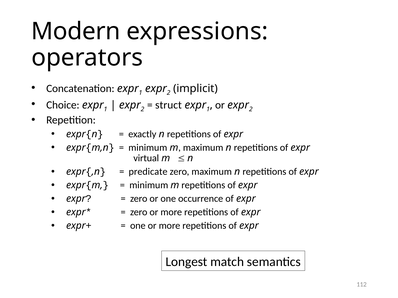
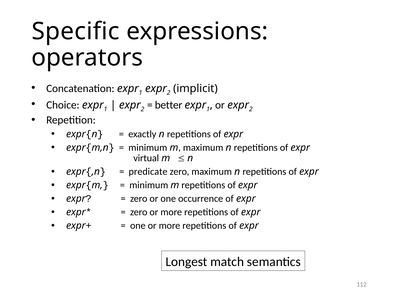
Modern: Modern -> Specific
struct: struct -> better
